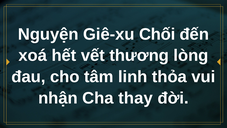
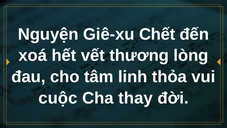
Chối: Chối -> Chết
nhận: nhận -> cuộc
